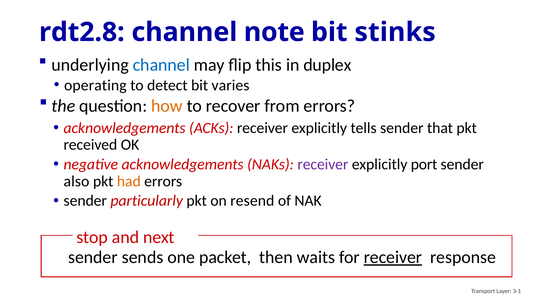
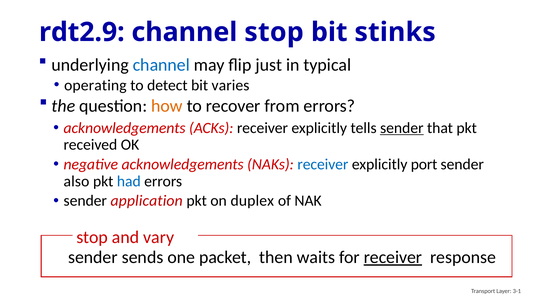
rdt2.8: rdt2.8 -> rdt2.9
channel note: note -> stop
this: this -> just
duplex: duplex -> typical
sender at (402, 128) underline: none -> present
receiver at (323, 164) colour: purple -> blue
had colour: orange -> blue
particularly: particularly -> application
resend: resend -> duplex
next: next -> vary
